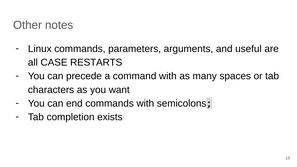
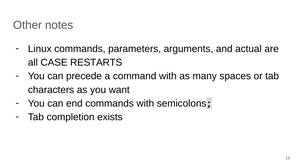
useful: useful -> actual
